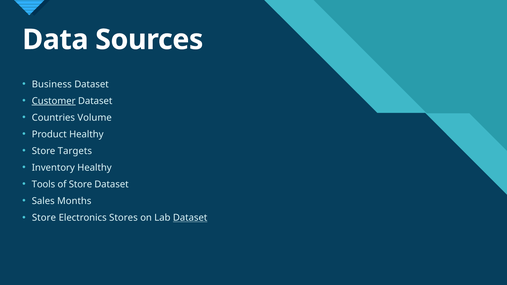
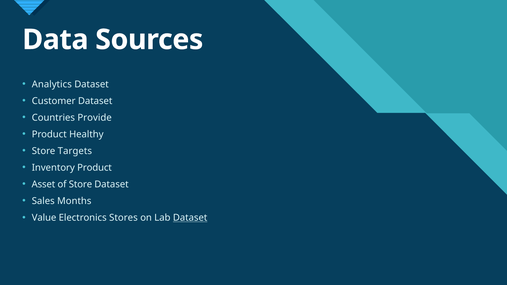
Business: Business -> Analytics
Customer underline: present -> none
Volume: Volume -> Provide
Inventory Healthy: Healthy -> Product
Tools: Tools -> Asset
Store at (44, 218): Store -> Value
